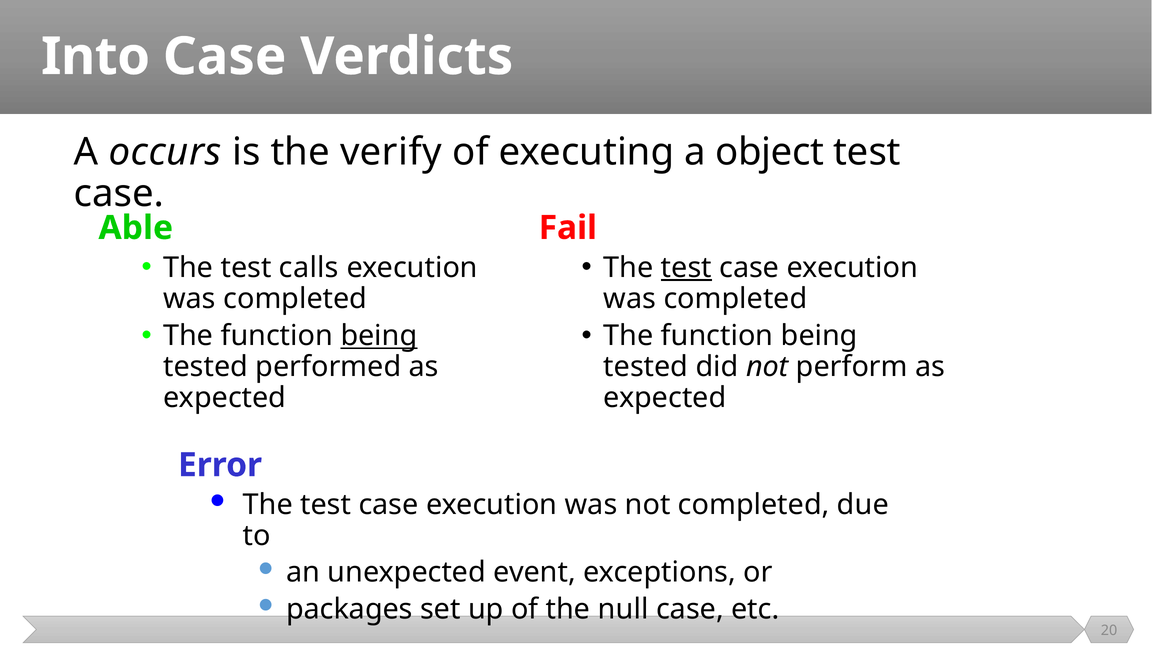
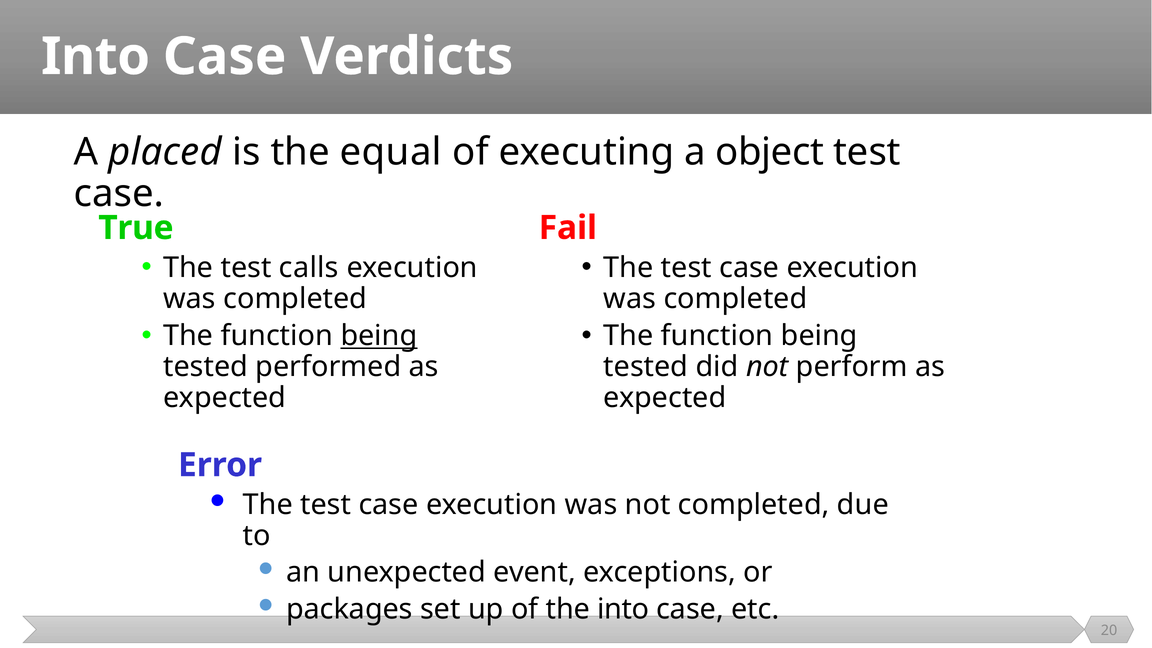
occurs: occurs -> placed
verify: verify -> equal
Able: Able -> True
test at (686, 268) underline: present -> none
the null: null -> into
